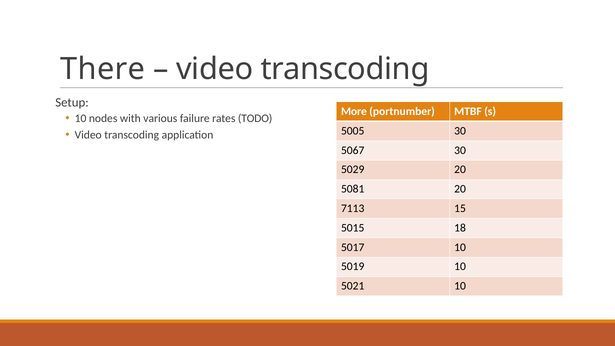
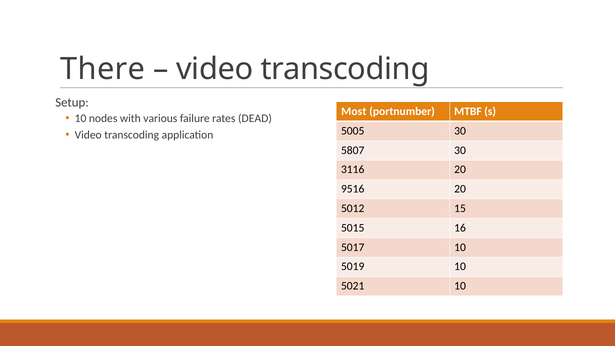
More: More -> Most
TODO: TODO -> DEAD
5067: 5067 -> 5807
5029: 5029 -> 3116
5081: 5081 -> 9516
7113: 7113 -> 5012
18: 18 -> 16
